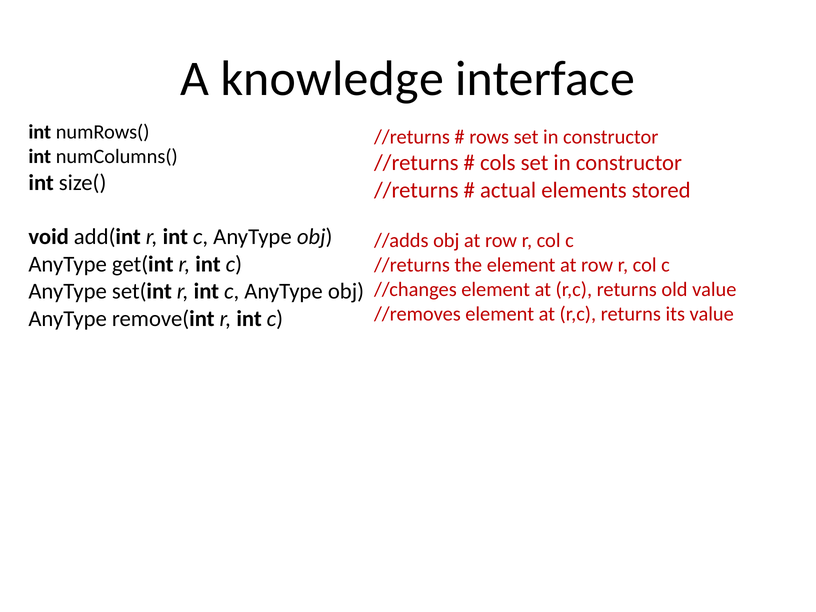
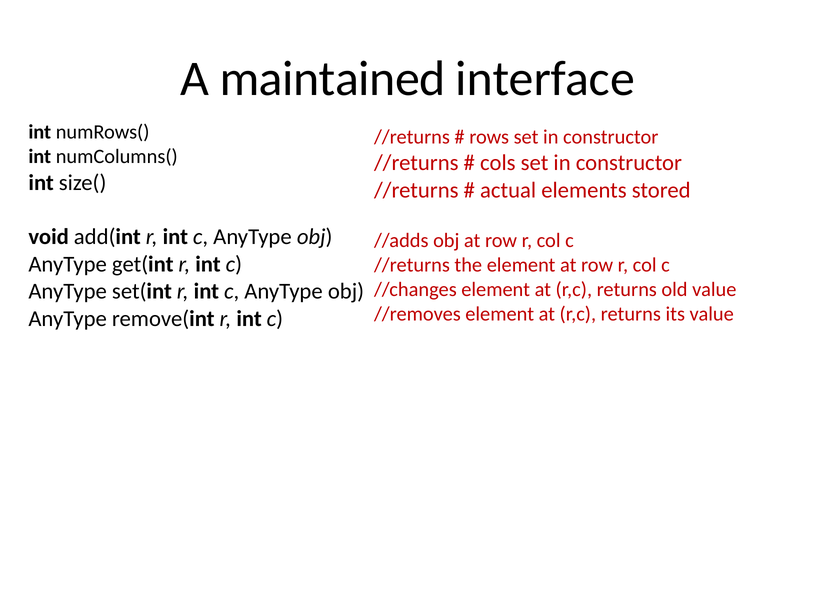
knowledge: knowledge -> maintained
